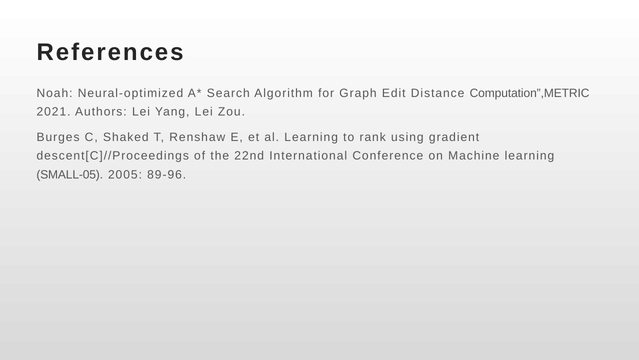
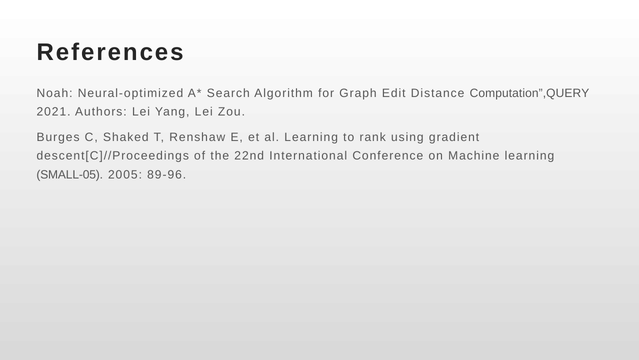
Computation”,METRIC: Computation”,METRIC -> Computation”,QUERY
